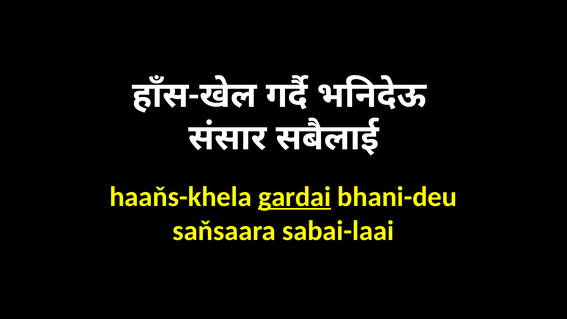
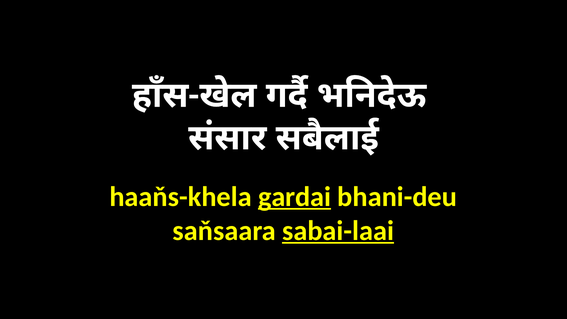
sabai-laai underline: none -> present
